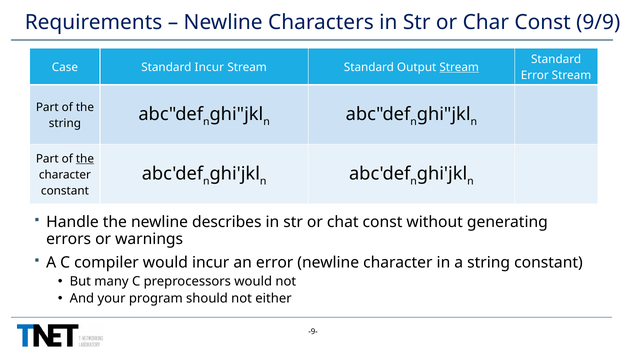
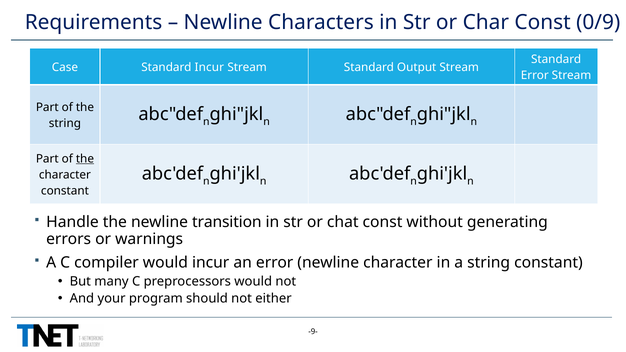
9/9: 9/9 -> 0/9
Stream at (459, 67) underline: present -> none
describes: describes -> transition
